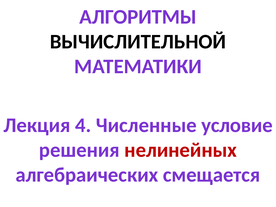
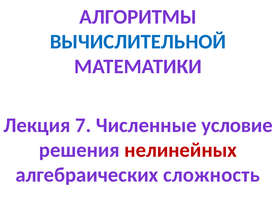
ВЫЧИСЛИТЕЛЬНОЙ colour: black -> blue
4: 4 -> 7
смещается: смещается -> сложность
